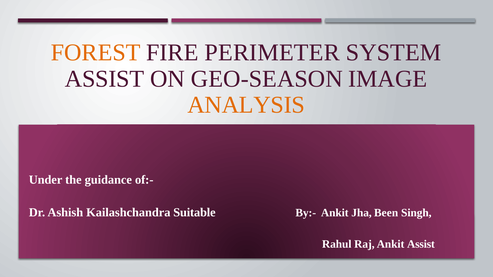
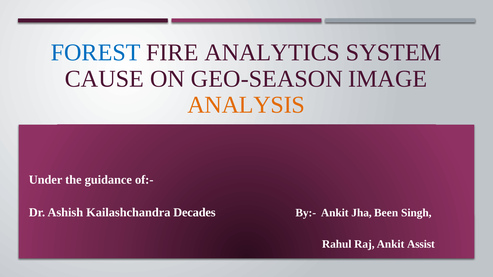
FOREST colour: orange -> blue
PERIMETER: PERIMETER -> ANALYTICS
ASSIST at (105, 79): ASSIST -> CAUSE
Suitable: Suitable -> Decades
